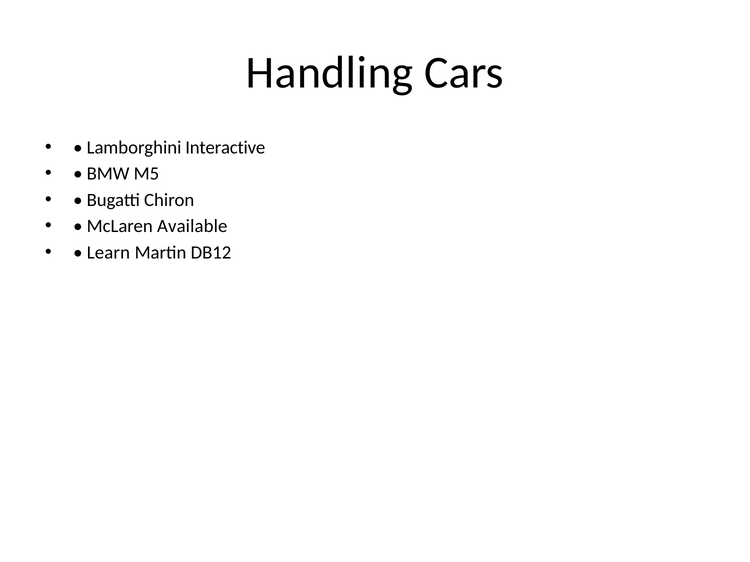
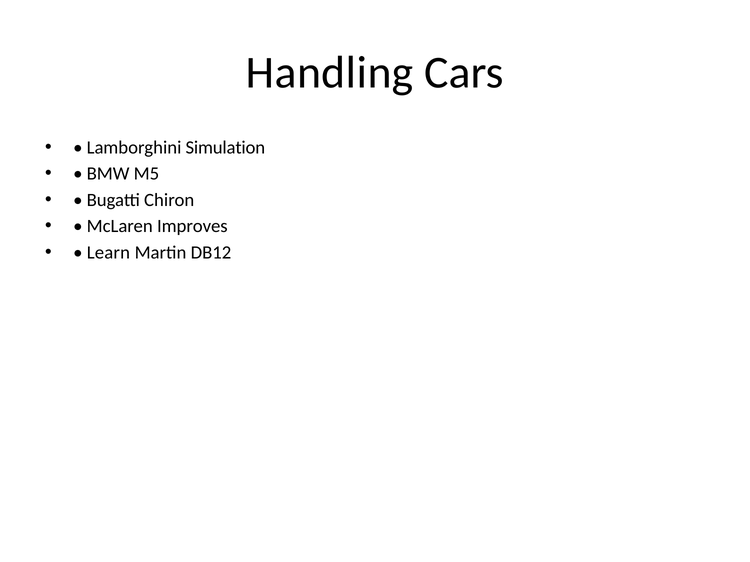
Interactive: Interactive -> Simulation
Available: Available -> Improves
